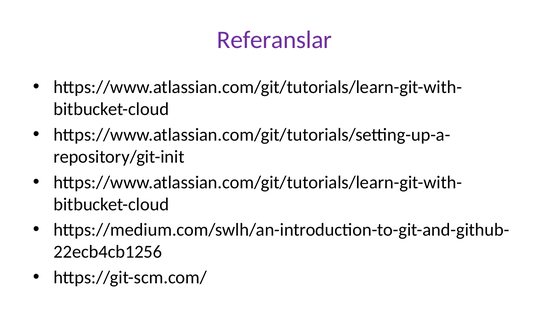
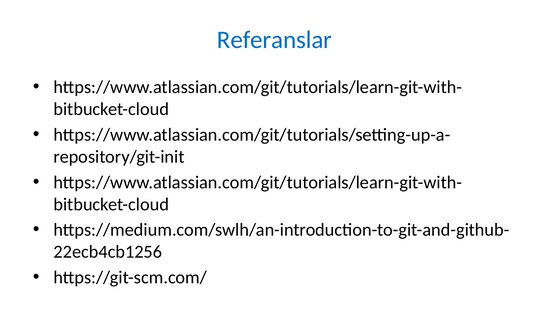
Referanslar colour: purple -> blue
